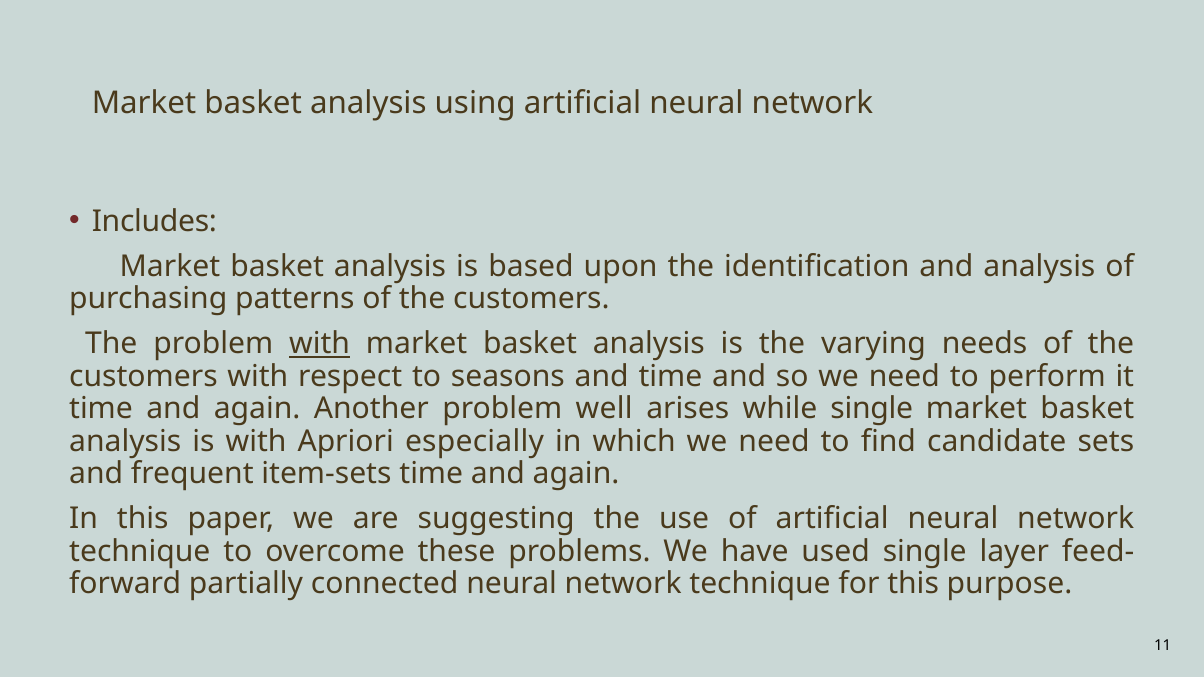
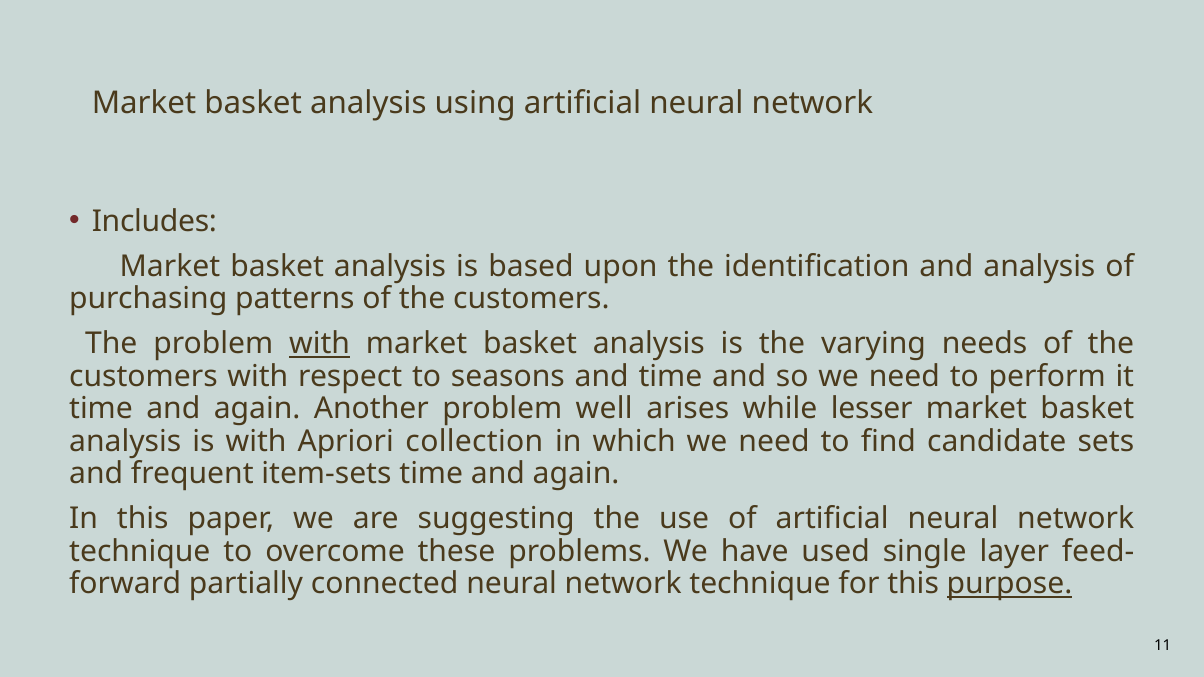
while single: single -> lesser
especially: especially -> collection
purpose underline: none -> present
